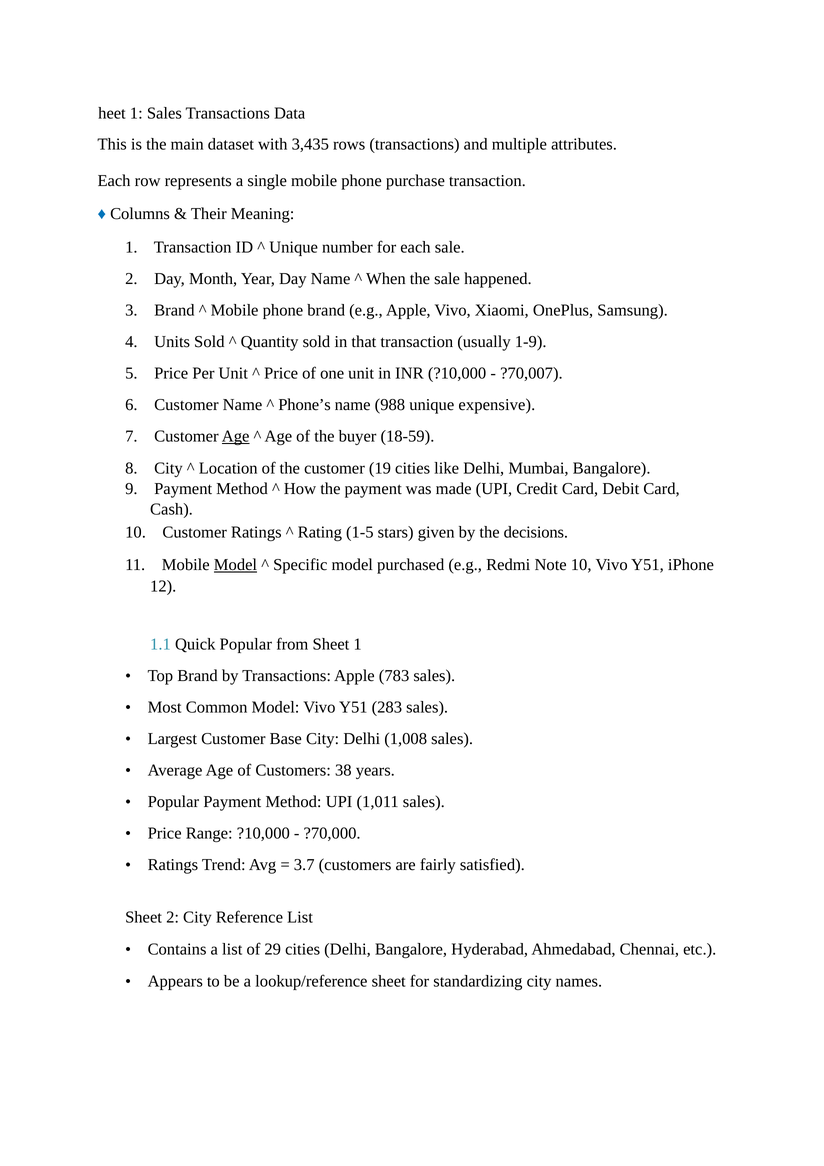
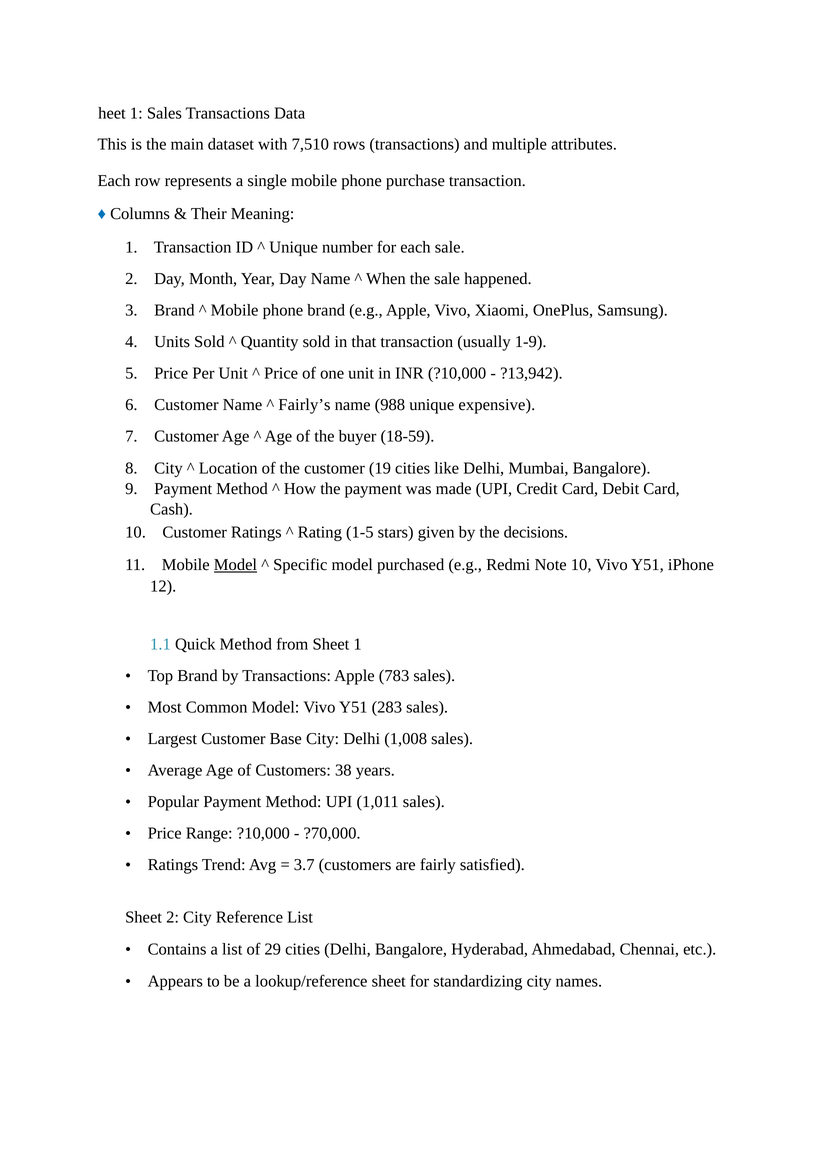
3,435: 3,435 -> 7,510
?70,007: ?70,007 -> ?13,942
Phone’s: Phone’s -> Fairly’s
Age at (236, 436) underline: present -> none
Quick Popular: Popular -> Method
